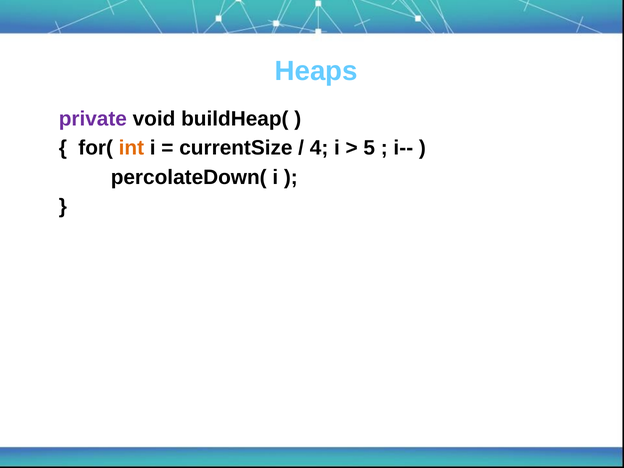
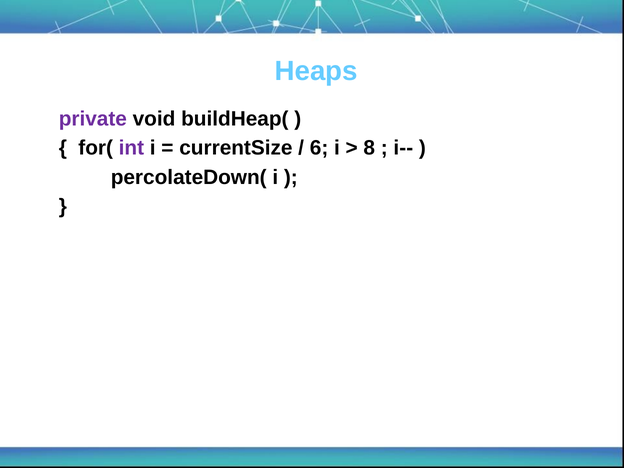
int colour: orange -> purple
4: 4 -> 6
5: 5 -> 8
